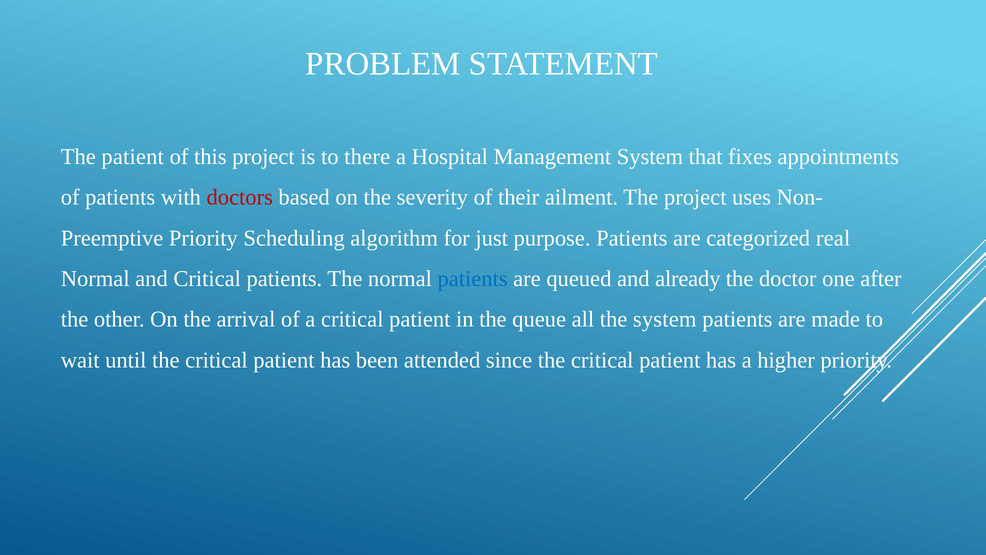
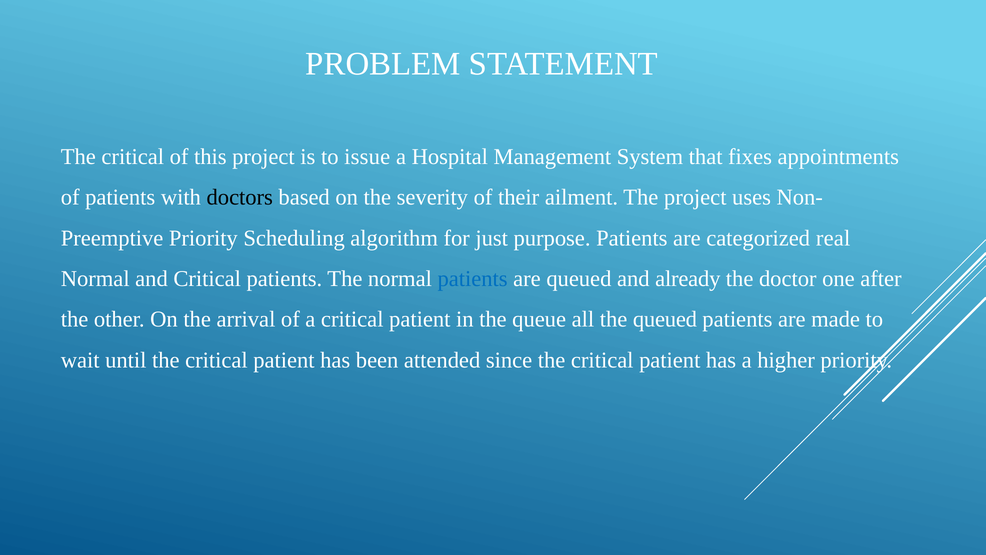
patient at (133, 157): patient -> critical
there: there -> issue
doctors colour: red -> black
the system: system -> queued
